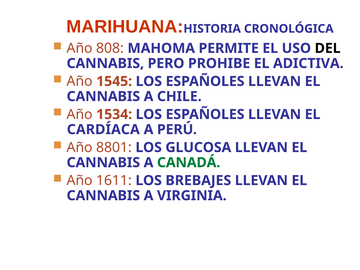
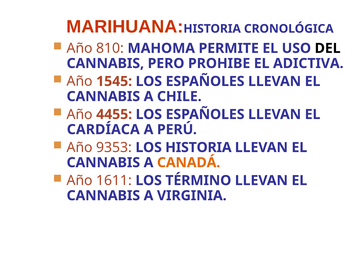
808: 808 -> 810
1534: 1534 -> 4455
8801: 8801 -> 9353
LOS GLUCOSA: GLUCOSA -> HISTORIA
CANADÁ colour: green -> orange
BREBAJES: BREBAJES -> TÉRMINO
